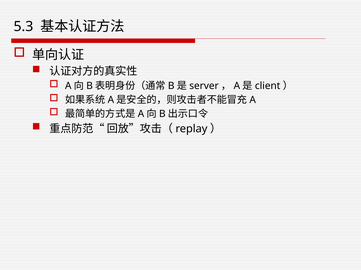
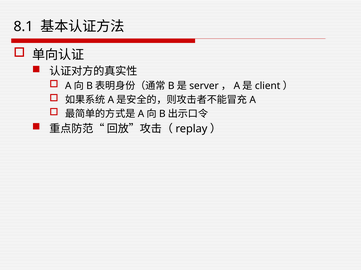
5.3: 5.3 -> 8.1
